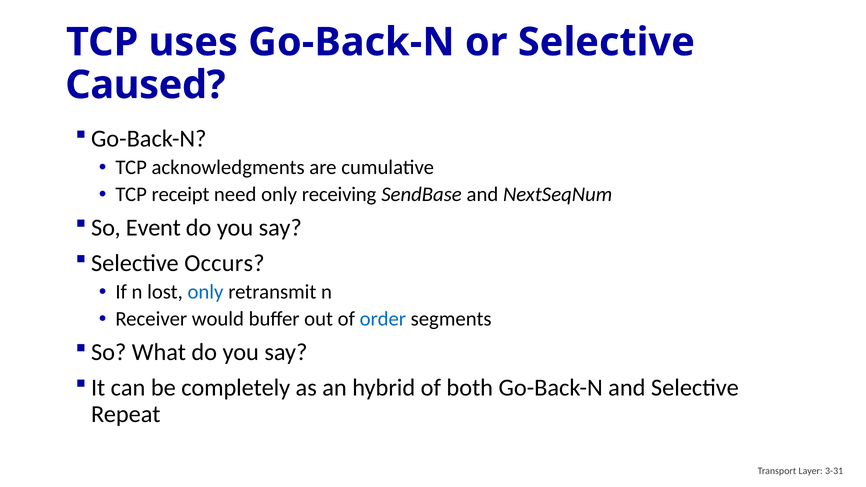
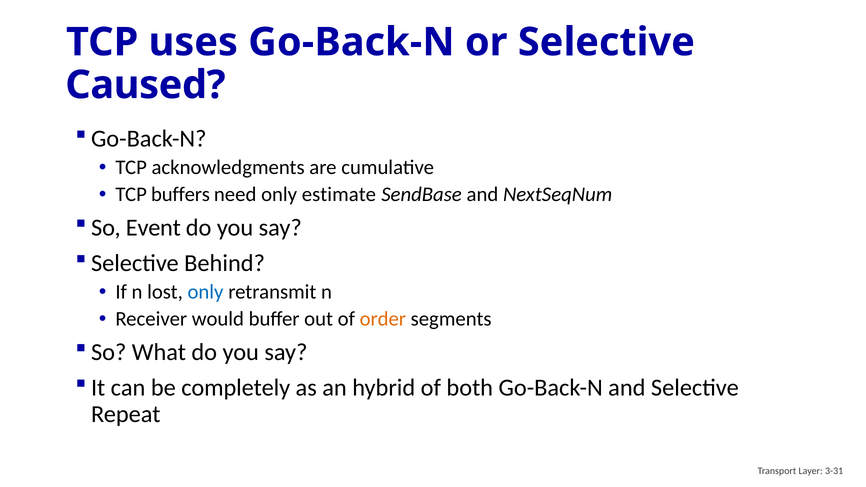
receipt: receipt -> buffers
receiving: receiving -> estimate
Occurs: Occurs -> Behind
order colour: blue -> orange
